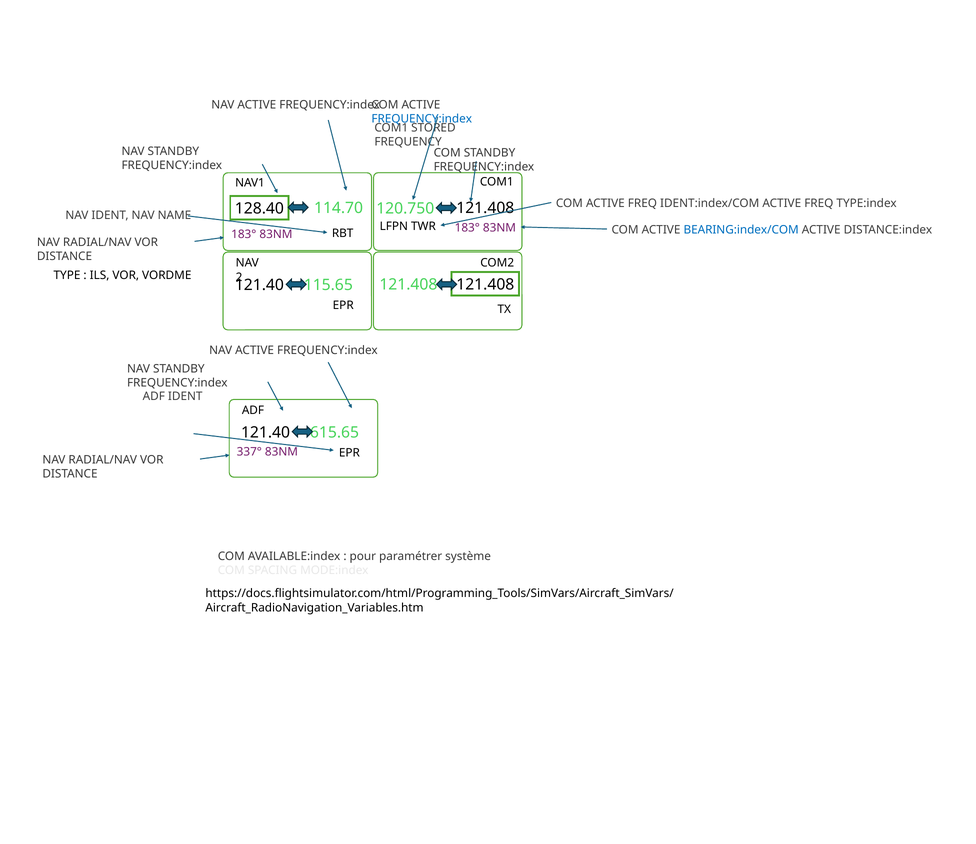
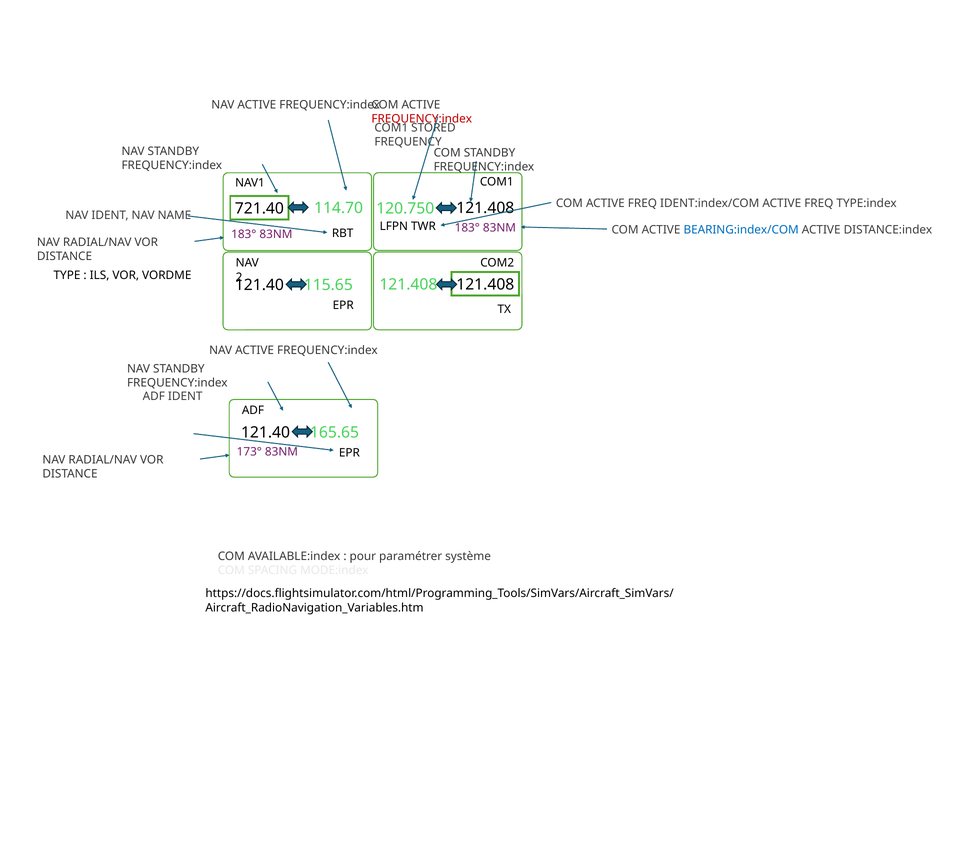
FREQUENCY:index at (422, 119) colour: blue -> red
128.40: 128.40 -> 721.40
615.65: 615.65 -> 165.65
337°: 337° -> 173°
